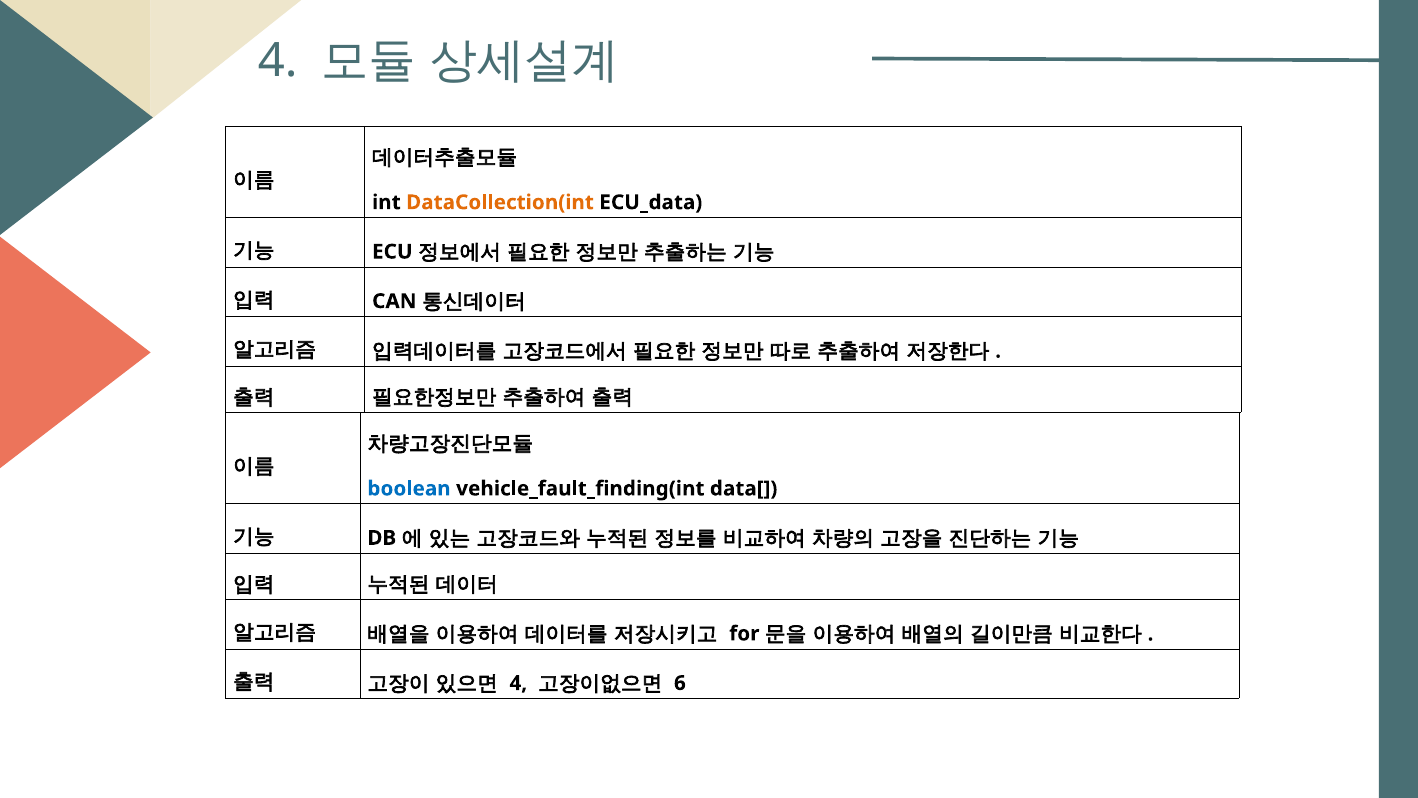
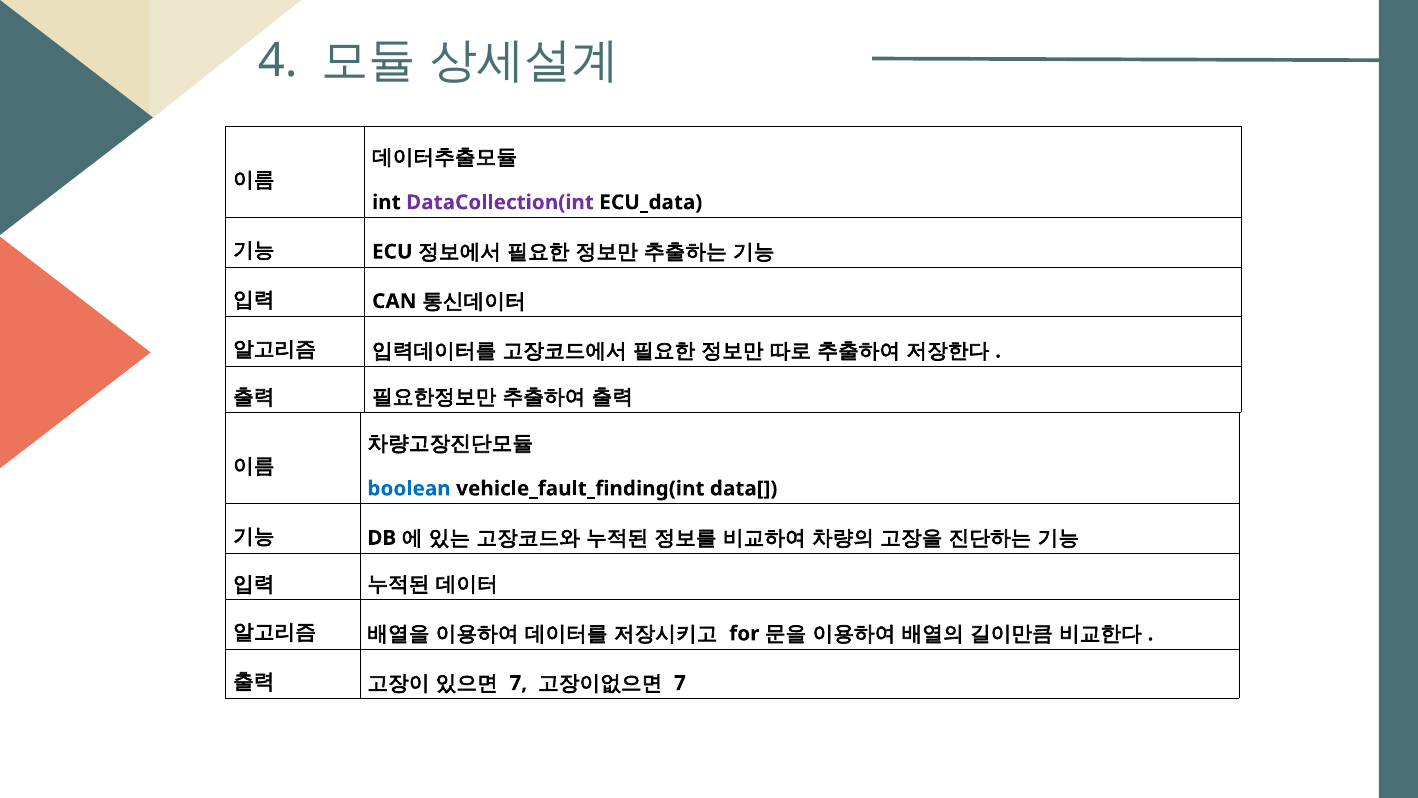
DataCollection(int colour: orange -> purple
4 at (518, 683): 4 -> 7
6 at (680, 683): 6 -> 7
